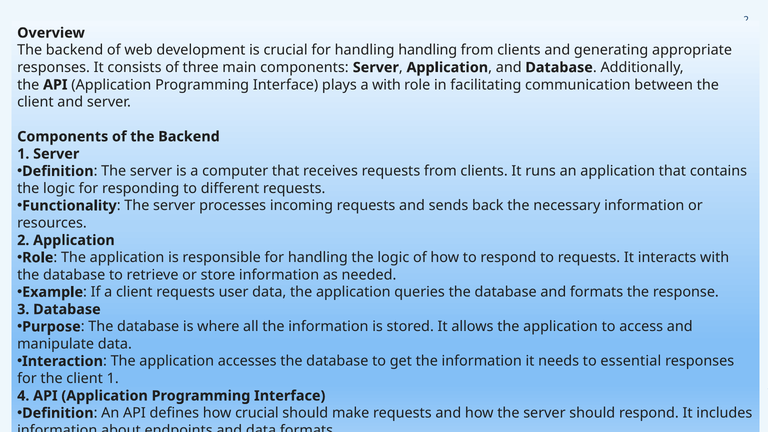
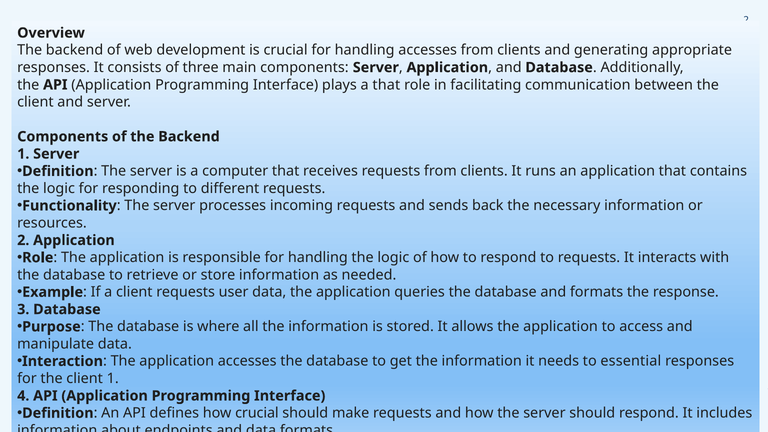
handling handling: handling -> accesses
a with: with -> that
